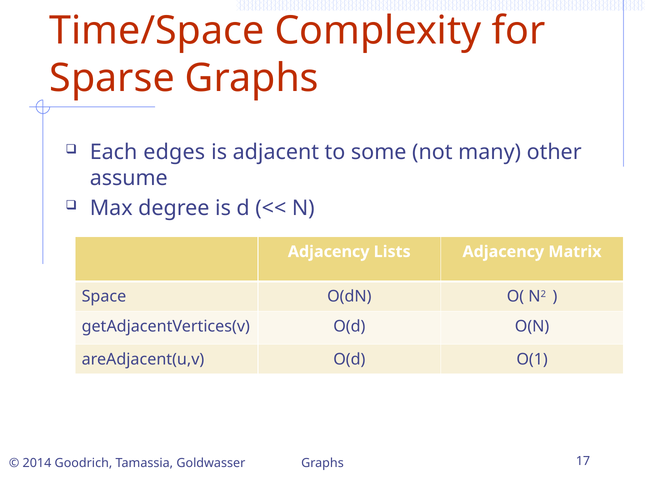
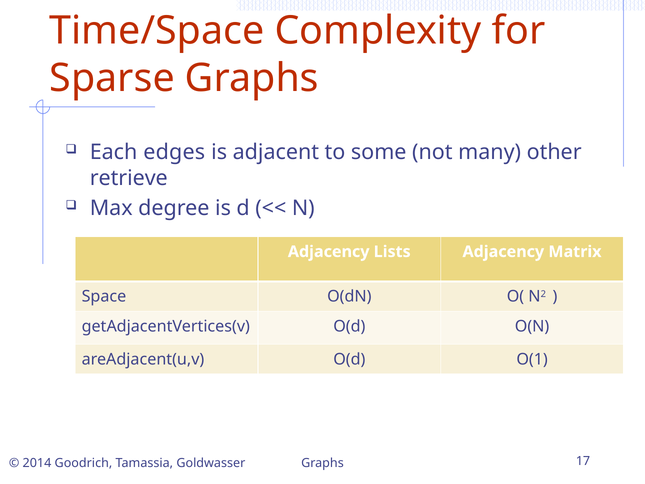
assume: assume -> retrieve
